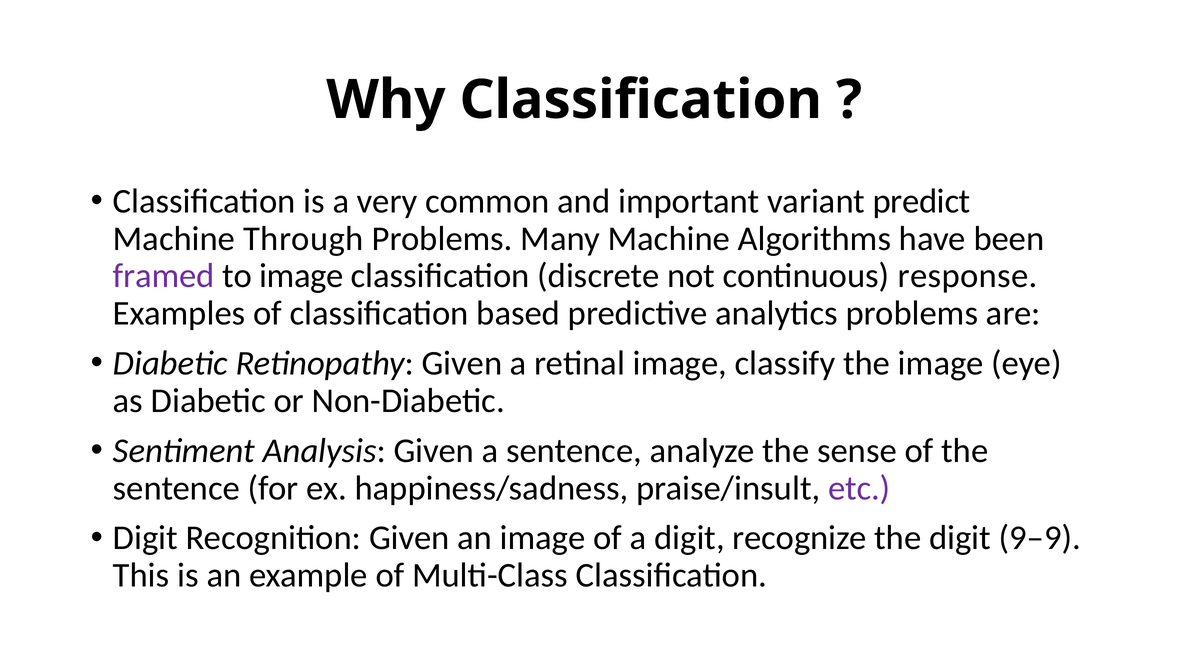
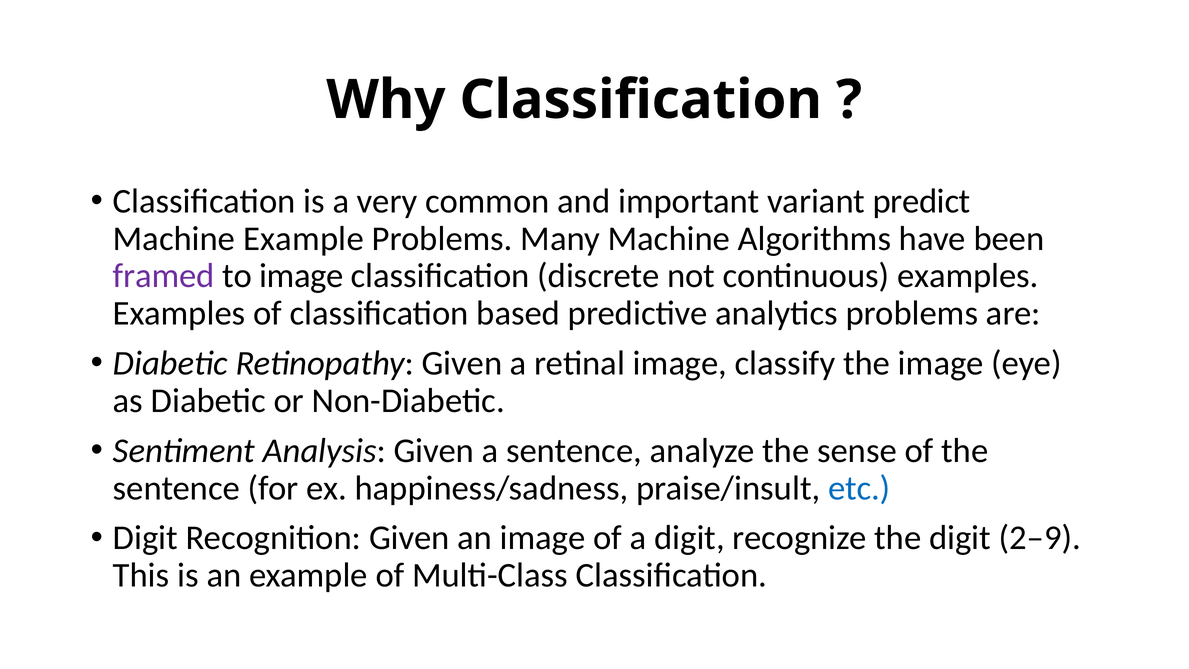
Machine Through: Through -> Example
continuous response: response -> examples
etc colour: purple -> blue
9–9: 9–9 -> 2–9
